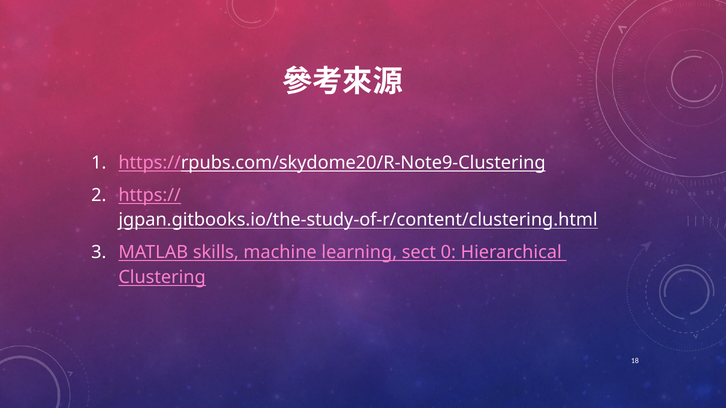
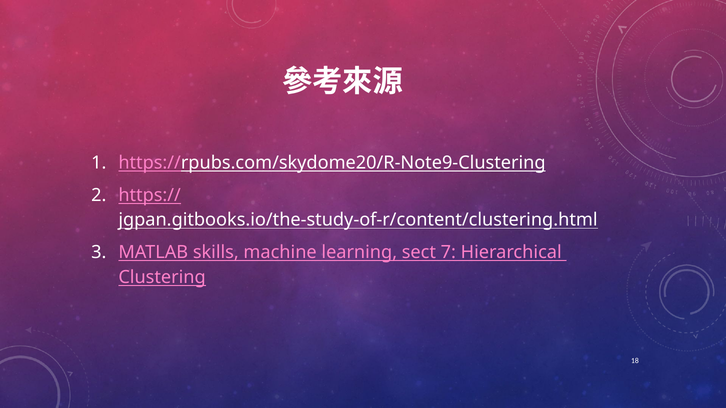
0: 0 -> 7
